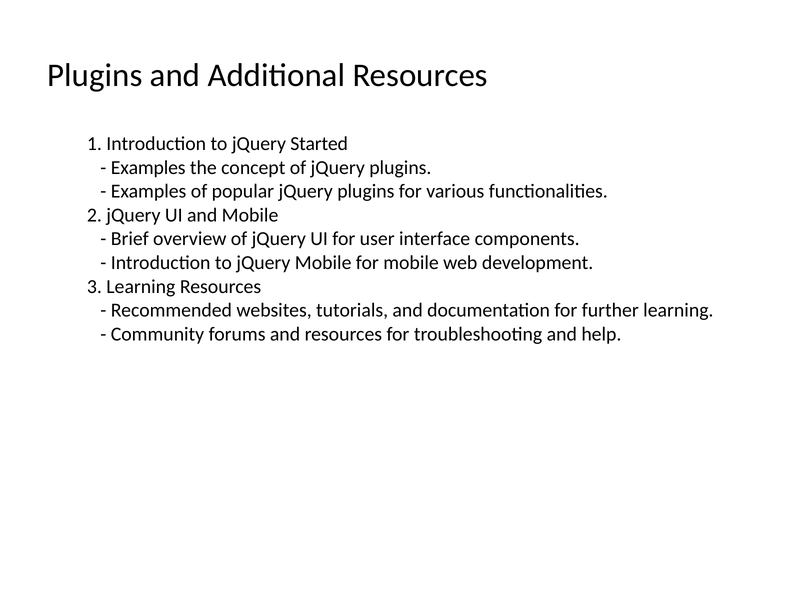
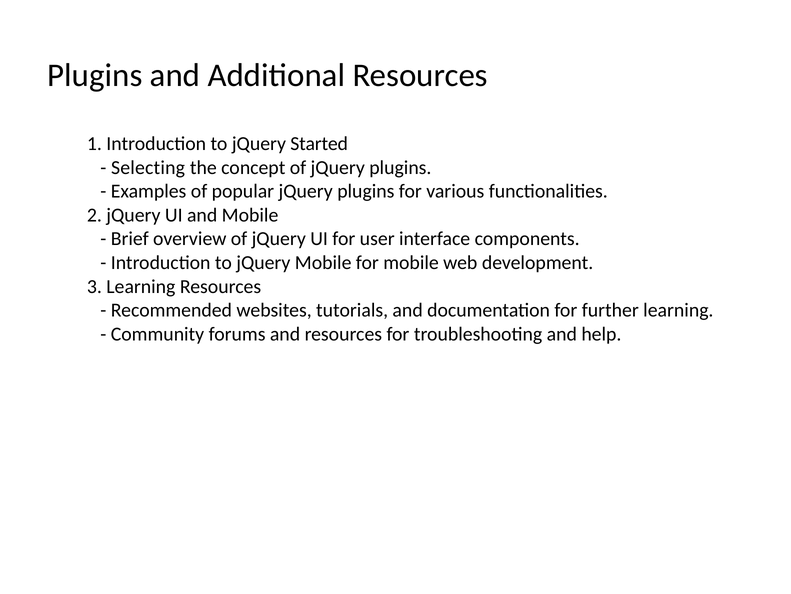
Examples at (148, 167): Examples -> Selecting
